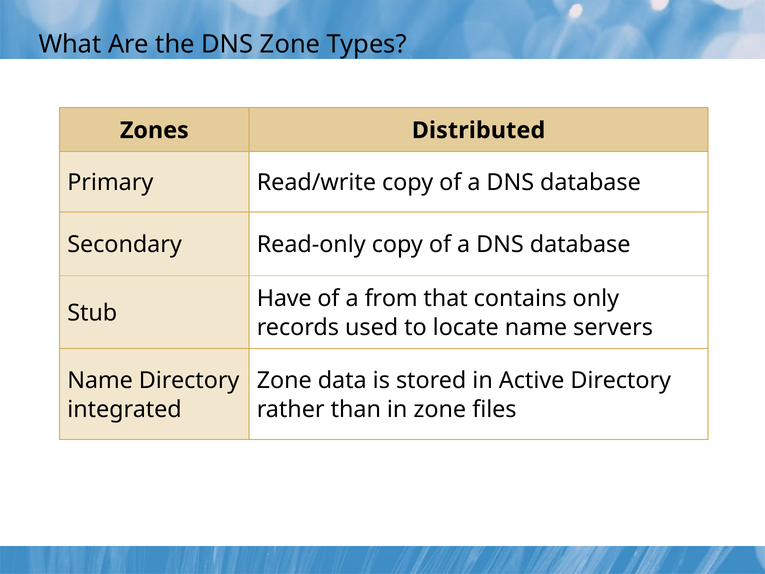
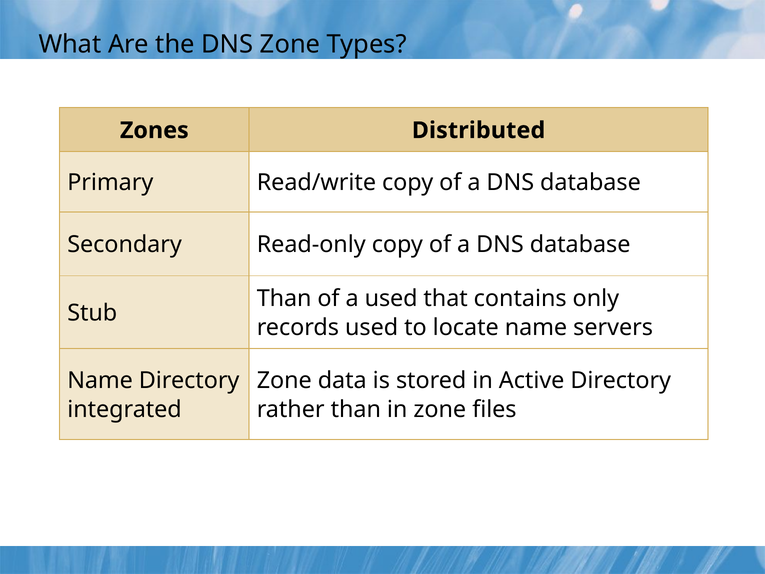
Have at (284, 299): Have -> Than
a from: from -> used
